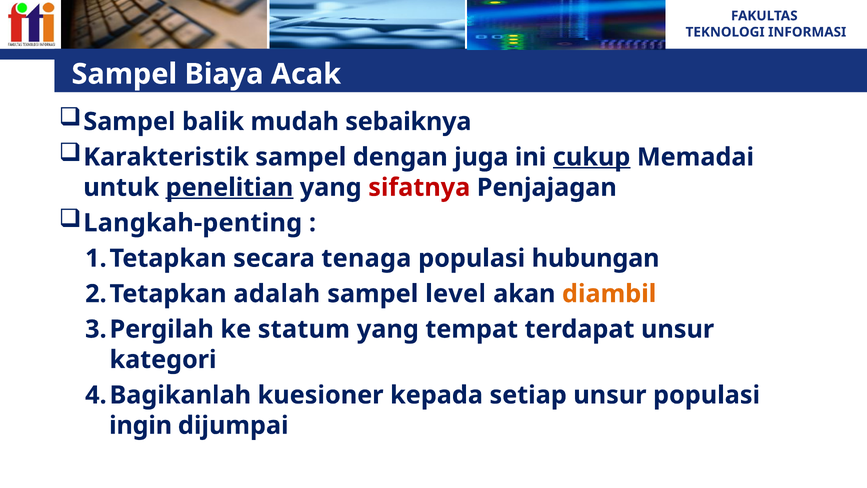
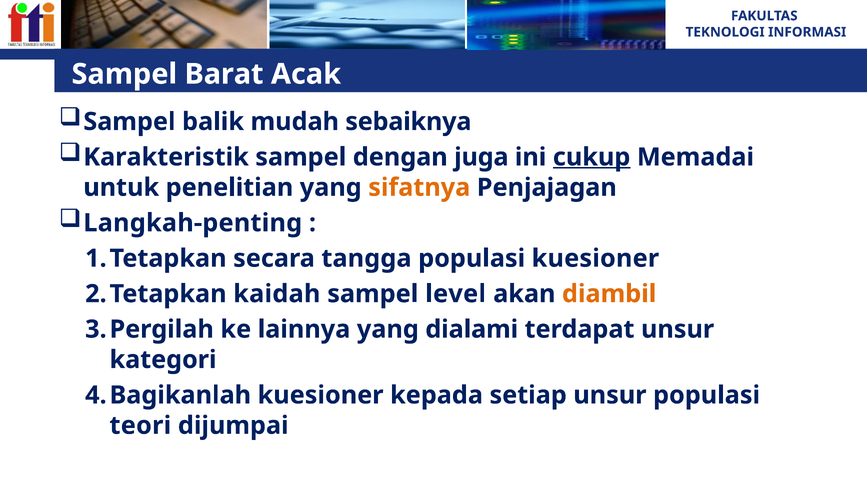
Biaya: Biaya -> Barat
penelitian underline: present -> none
sifatnya colour: red -> orange
tenaga: tenaga -> tangga
populasi hubungan: hubungan -> kuesioner
adalah: adalah -> kaidah
statum: statum -> lainnya
tempat: tempat -> dialami
ingin: ingin -> teori
